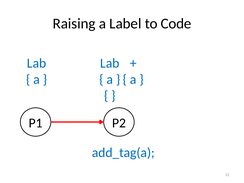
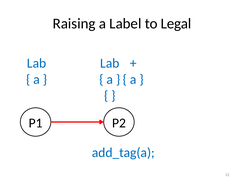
Code: Code -> Legal
